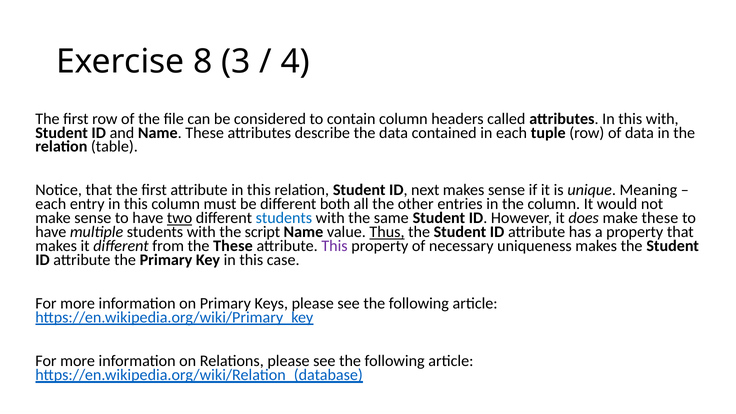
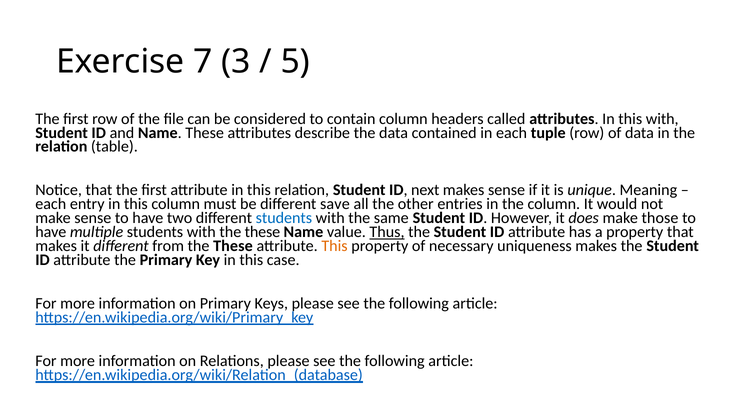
8: 8 -> 7
4: 4 -> 5
both: both -> save
two underline: present -> none
make these: these -> those
with the script: script -> these
This at (335, 246) colour: purple -> orange
